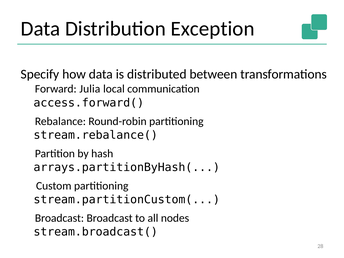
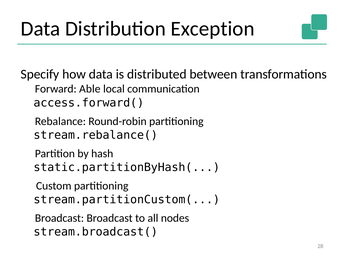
Julia: Julia -> Able
arrays.partitionByHash(: arrays.partitionByHash( -> static.partitionByHash(
